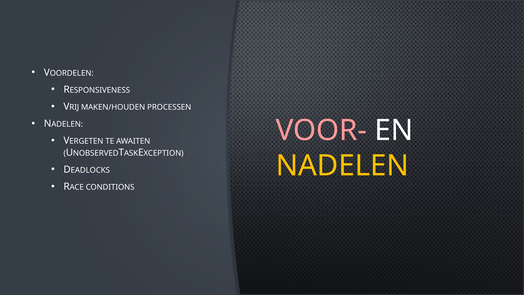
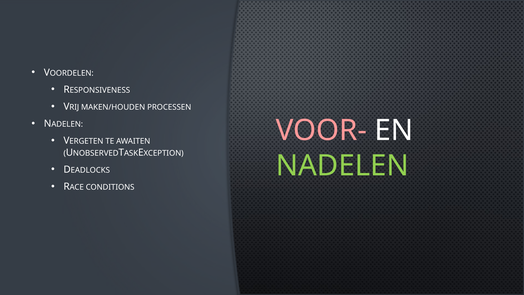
NADELEN colour: yellow -> light green
